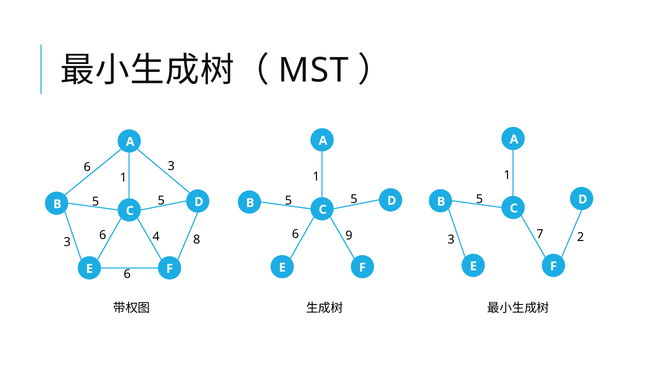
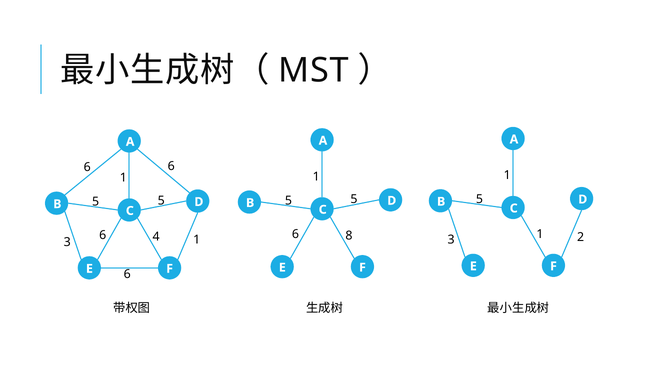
3 at (171, 166): 3 -> 6
9: 9 -> 8
4 8: 8 -> 1
3 7: 7 -> 1
